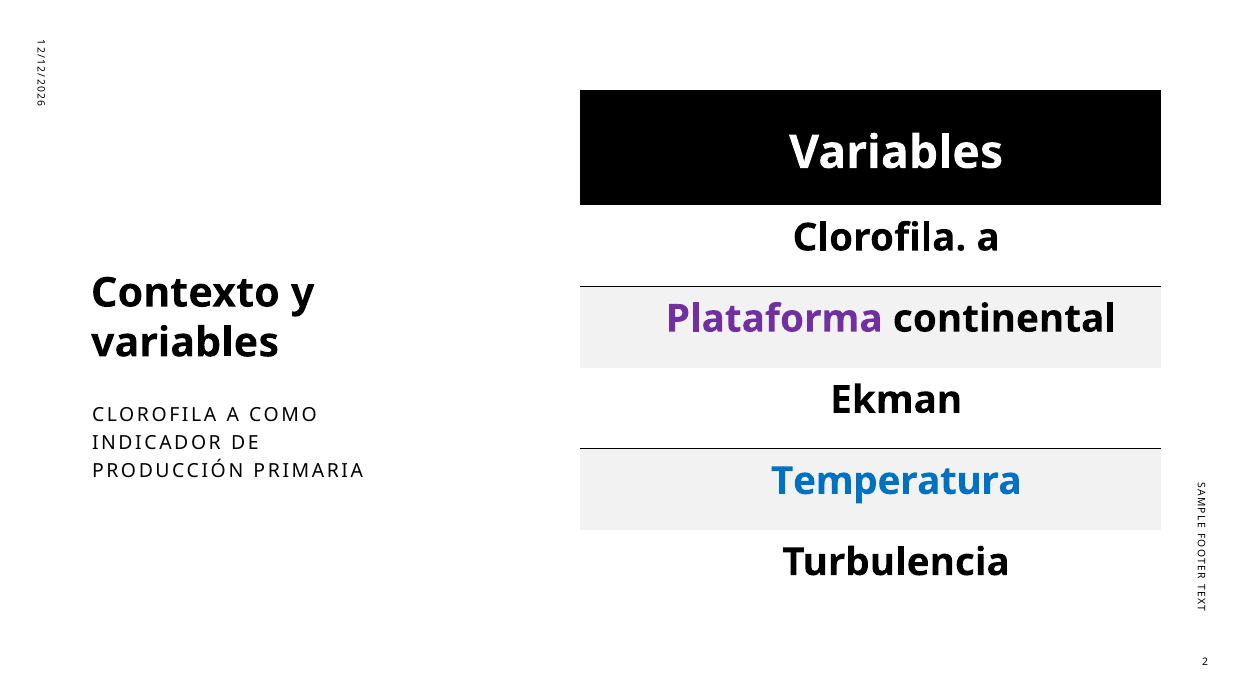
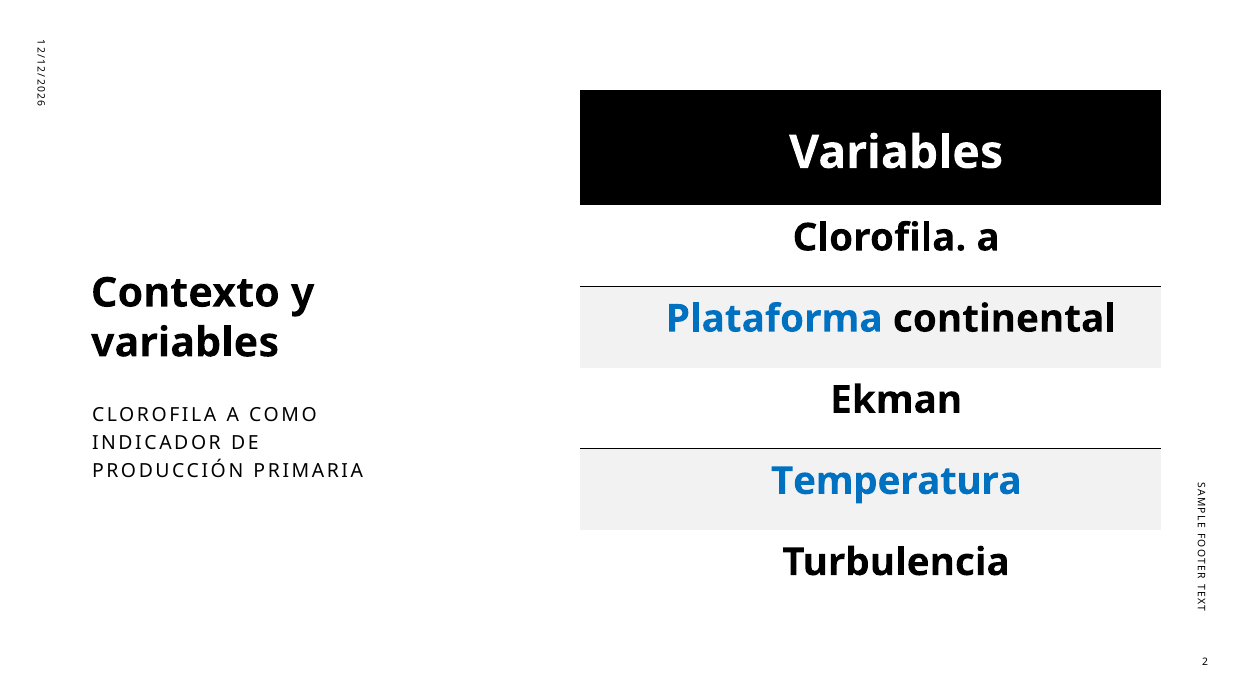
Plataforma colour: purple -> blue
